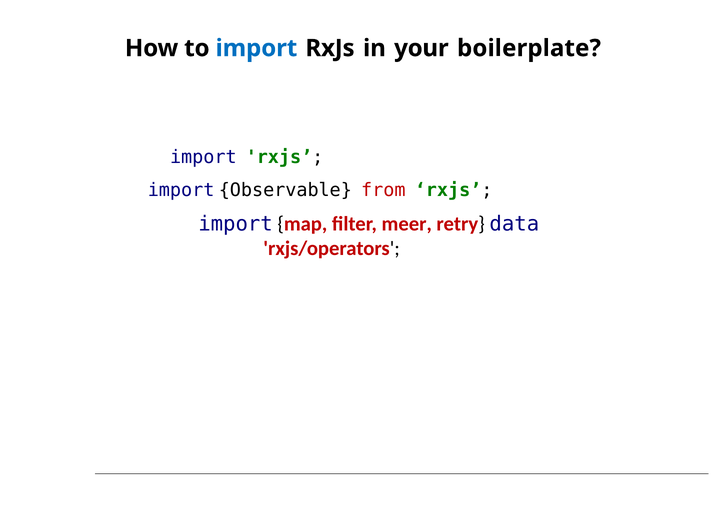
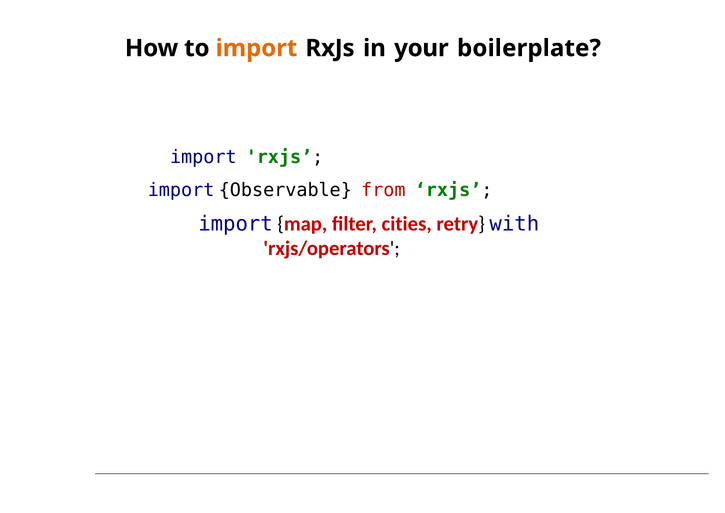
import at (256, 48) colour: blue -> orange
meer: meer -> cities
data: data -> with
